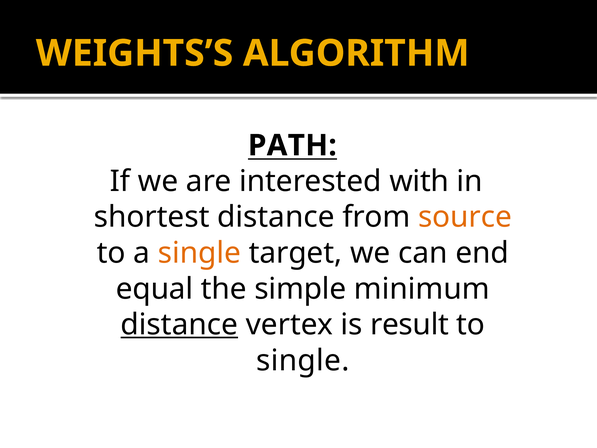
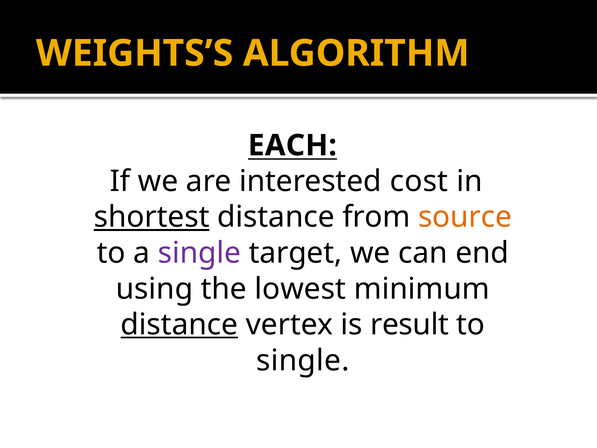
PATH: PATH -> EACH
with: with -> cost
shortest underline: none -> present
single at (199, 253) colour: orange -> purple
equal: equal -> using
simple: simple -> lowest
